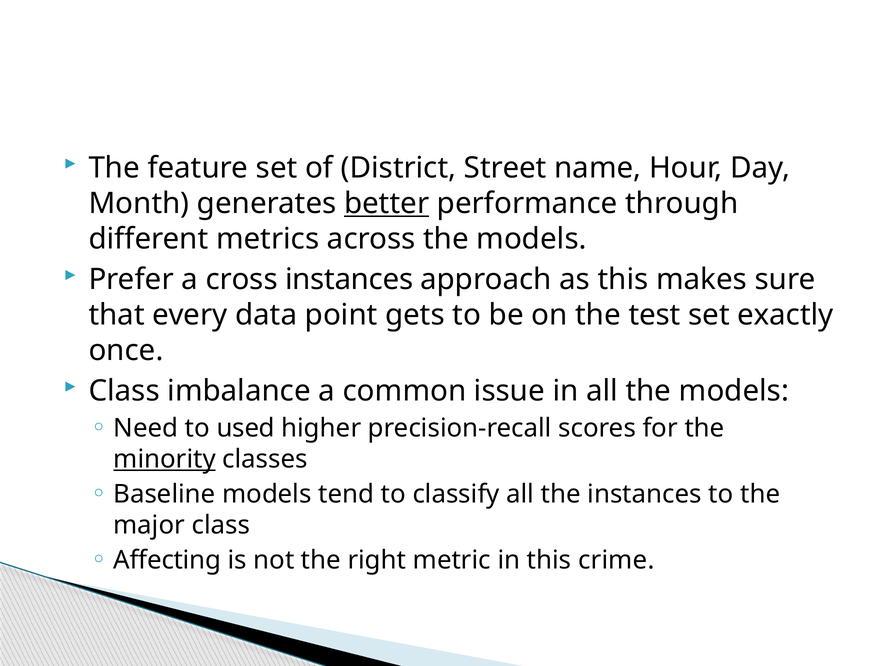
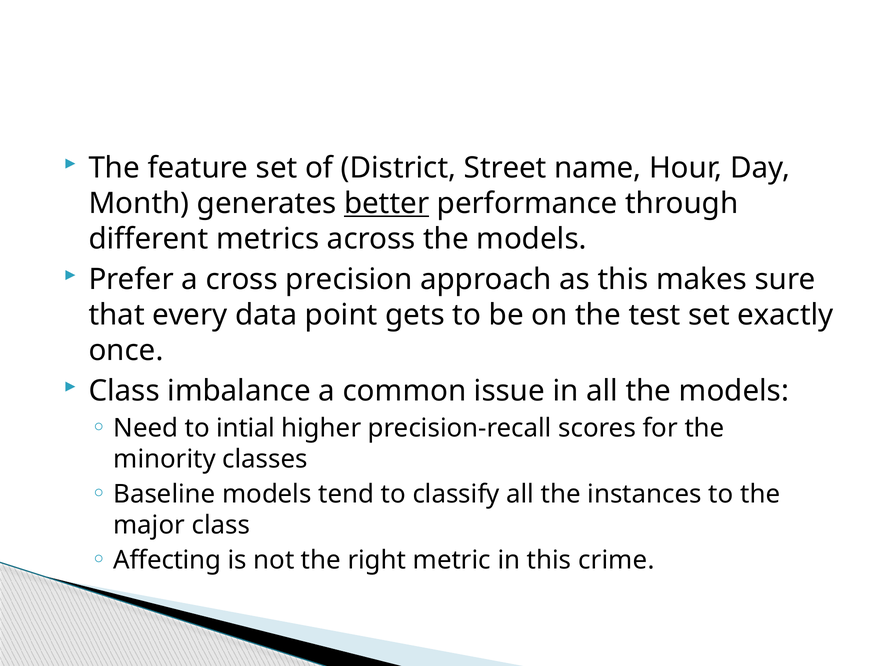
cross instances: instances -> precision
used: used -> intial
minority underline: present -> none
